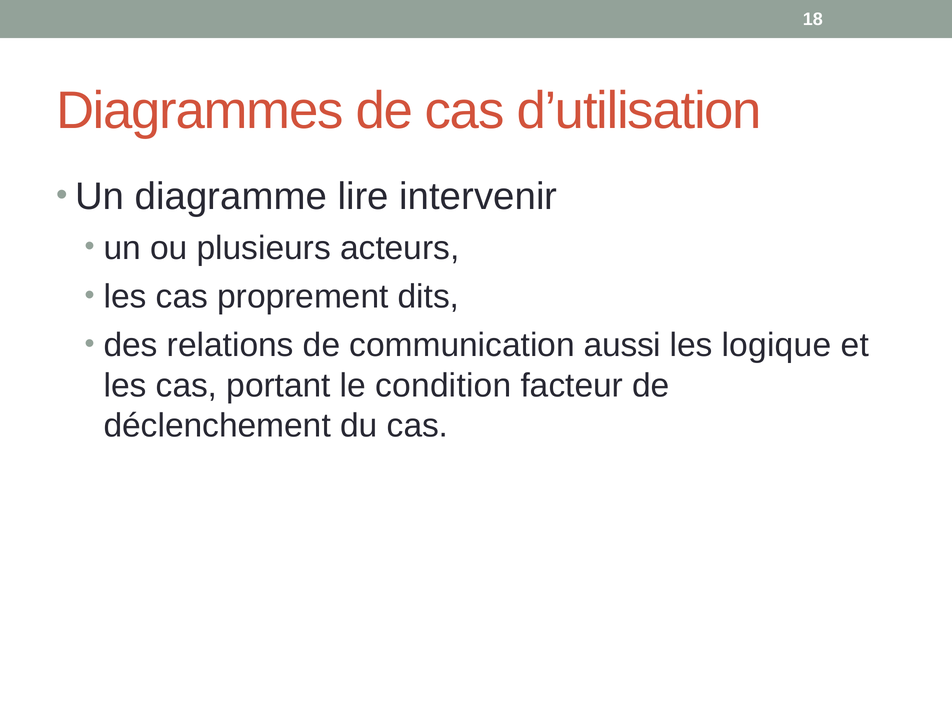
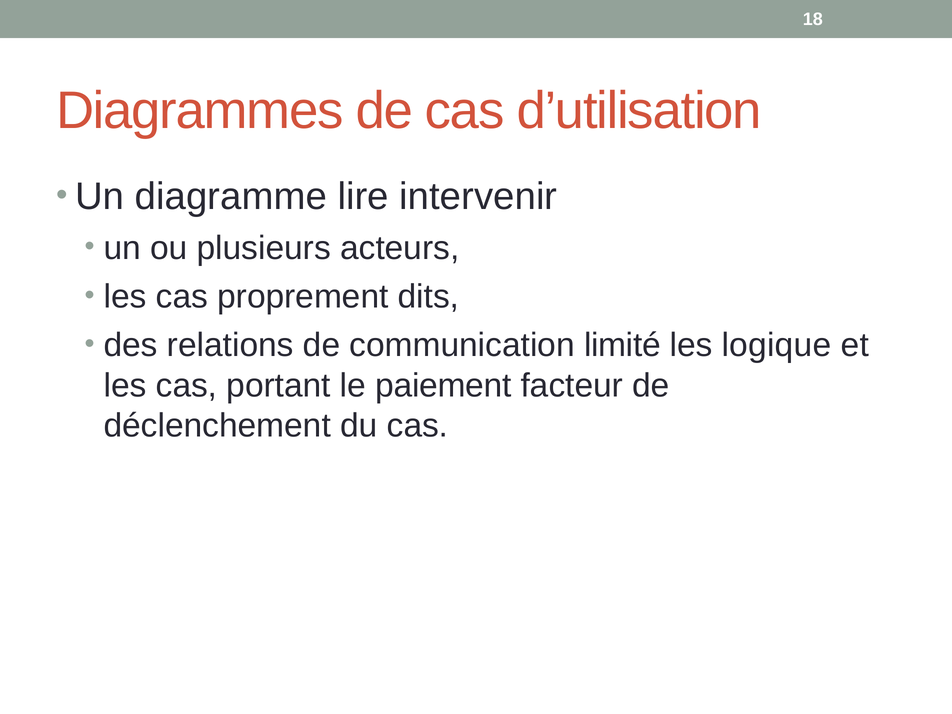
aussi: aussi -> limité
condition: condition -> paiement
